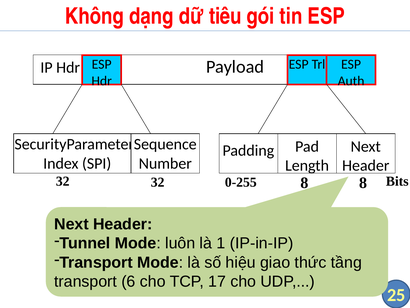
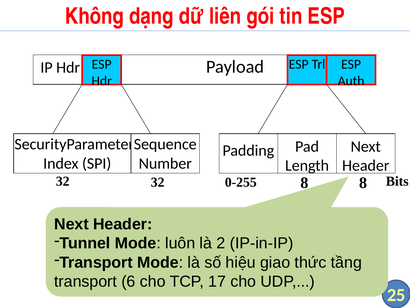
tiêu: tiêu -> liên
1: 1 -> 2
